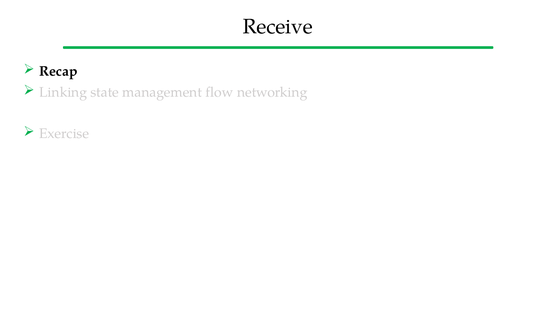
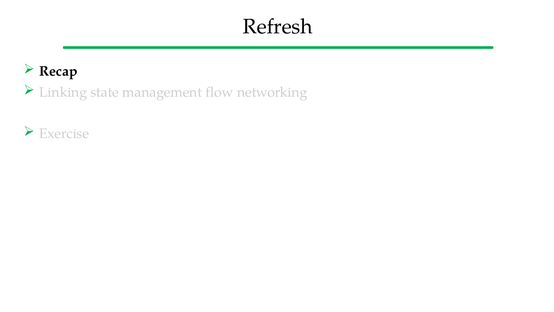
Receive: Receive -> Refresh
